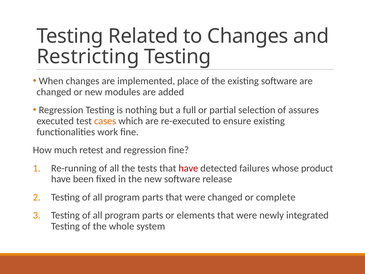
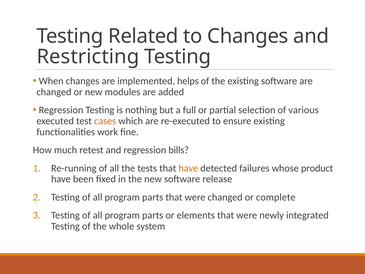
place: place -> helps
assures: assures -> various
regression fine: fine -> bills
have at (188, 168) colour: red -> orange
